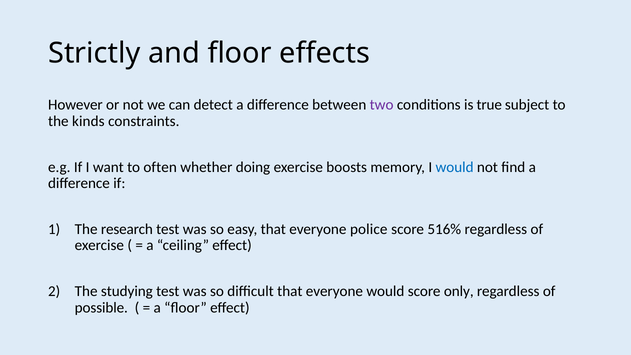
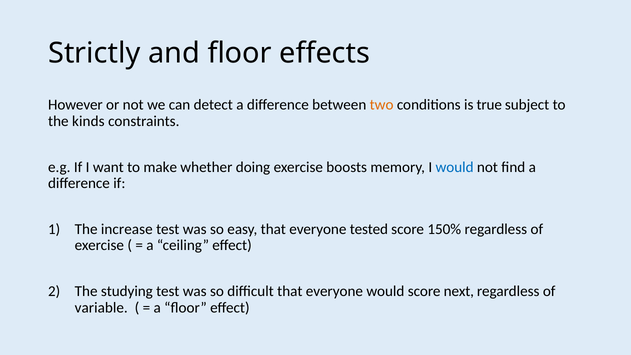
two colour: purple -> orange
often: often -> make
research: research -> increase
police: police -> tested
516%: 516% -> 150%
only: only -> next
possible: possible -> variable
